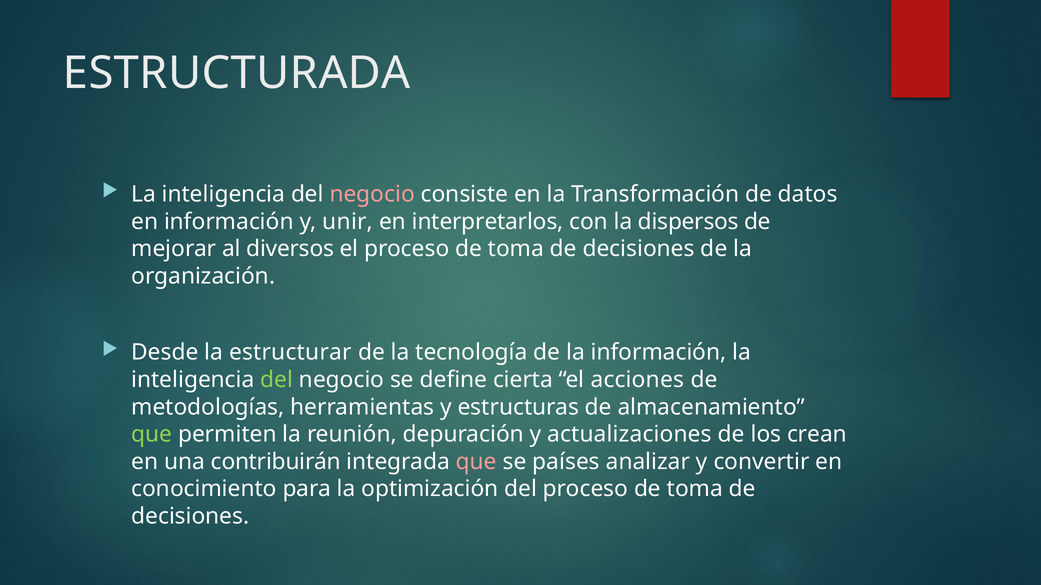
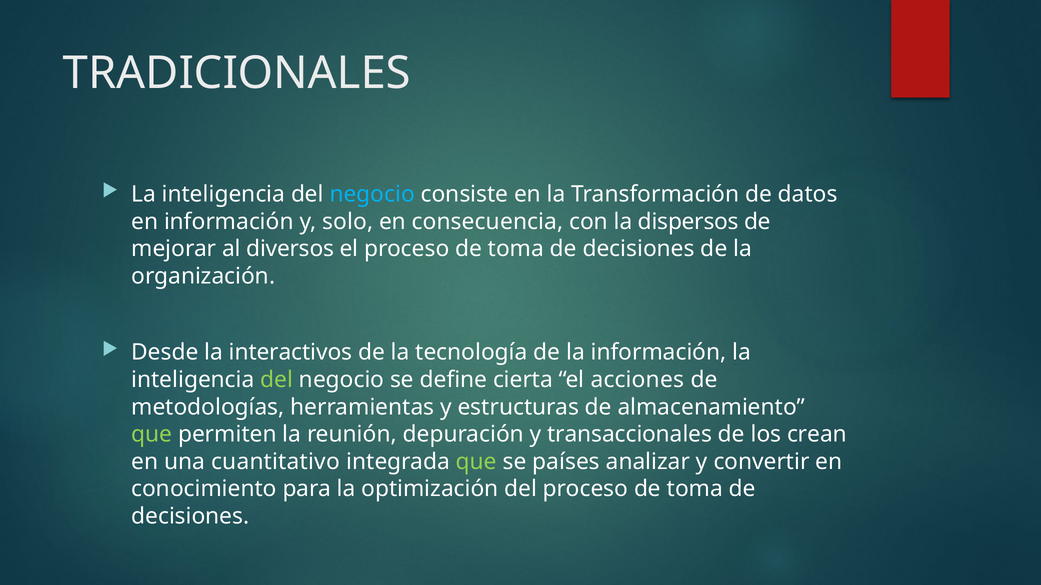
ESTRUCTURADA: ESTRUCTURADA -> TRADICIONALES
negocio at (372, 194) colour: pink -> light blue
unir: unir -> solo
interpretarlos: interpretarlos -> consecuencia
estructurar: estructurar -> interactivos
actualizaciones: actualizaciones -> transaccionales
contribuirán: contribuirán -> cuantitativo
que at (476, 462) colour: pink -> light green
